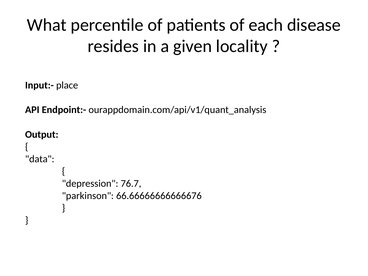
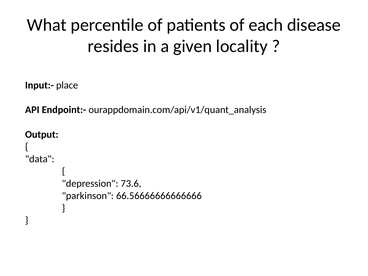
76.7: 76.7 -> 73.6
66.66666666666676: 66.66666666666676 -> 66.56666666666666
